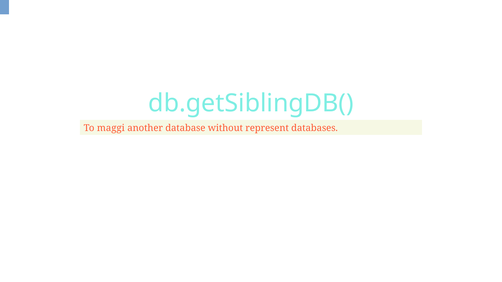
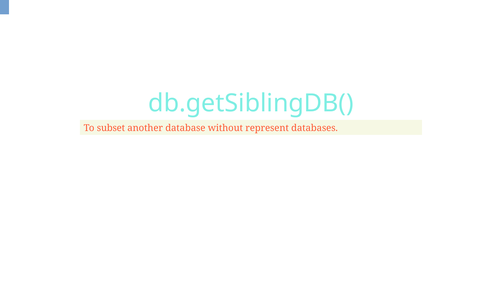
maggi: maggi -> subset
